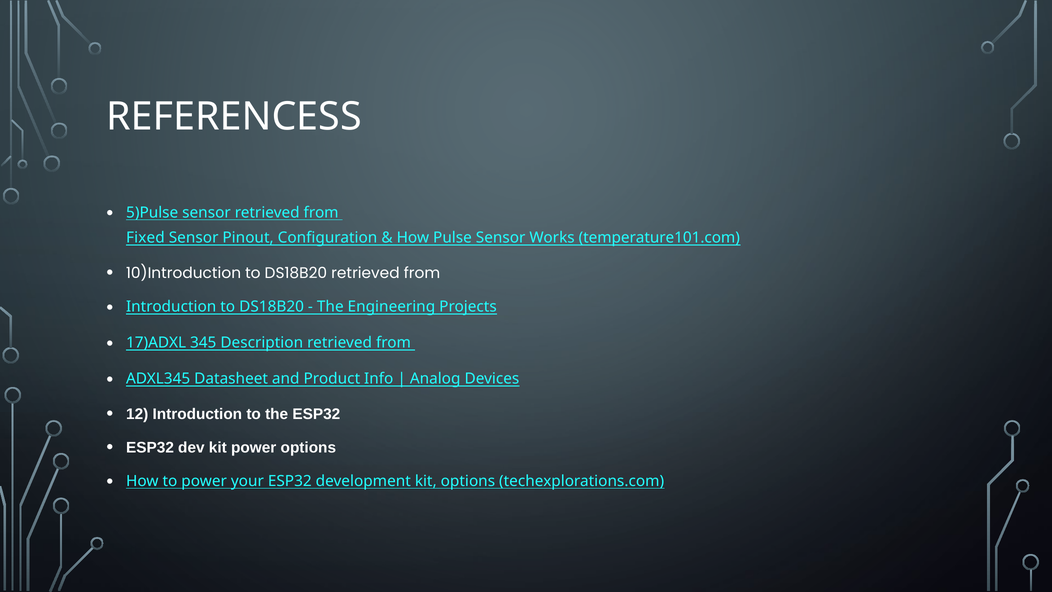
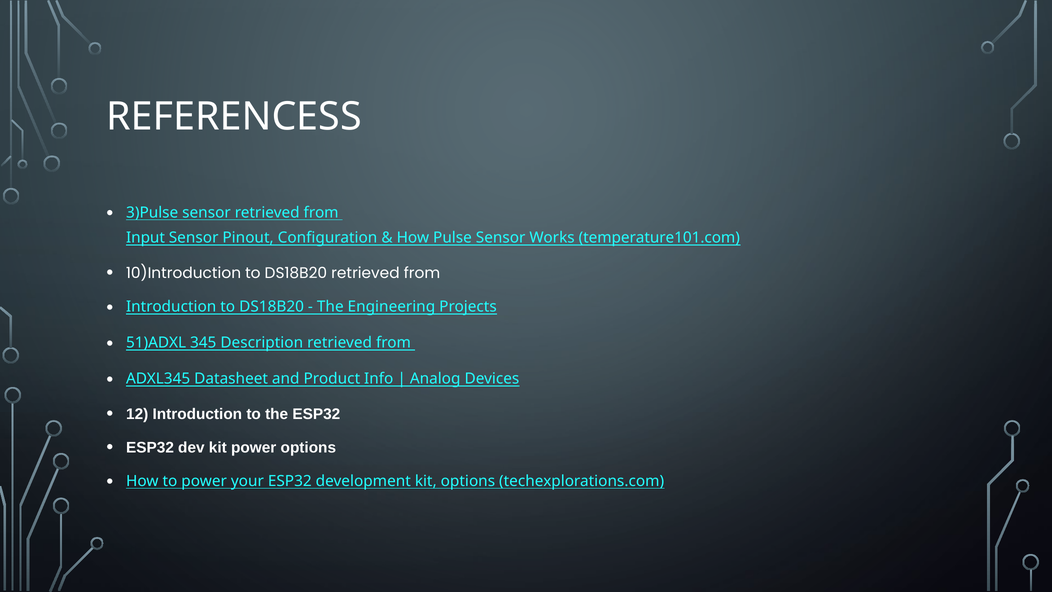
5)Pulse: 5)Pulse -> 3)Pulse
Fixed: Fixed -> Input
17)ADXL: 17)ADXL -> 51)ADXL
